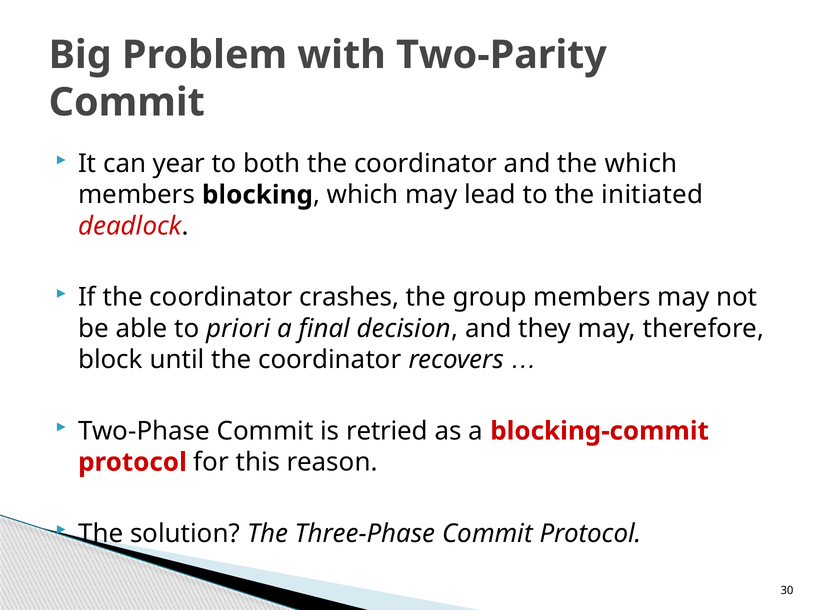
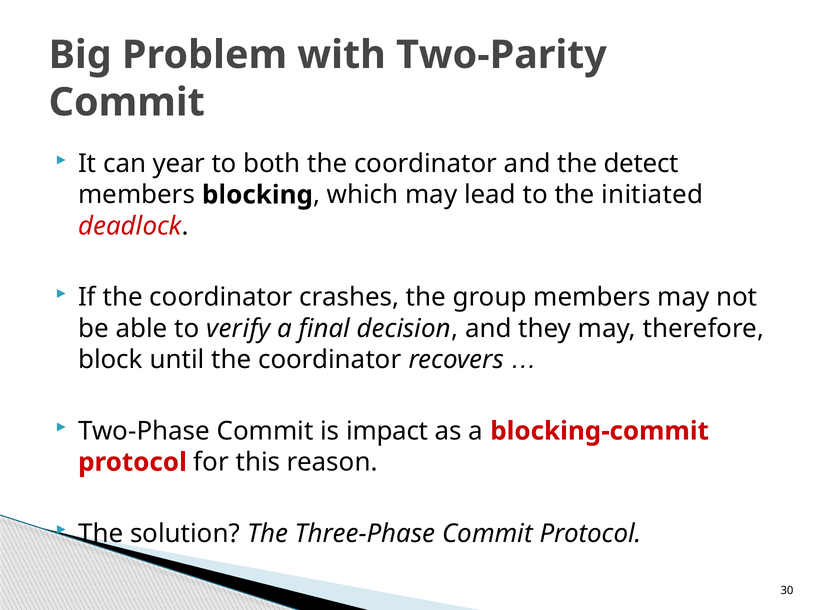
the which: which -> detect
priori: priori -> verify
retried: retried -> impact
